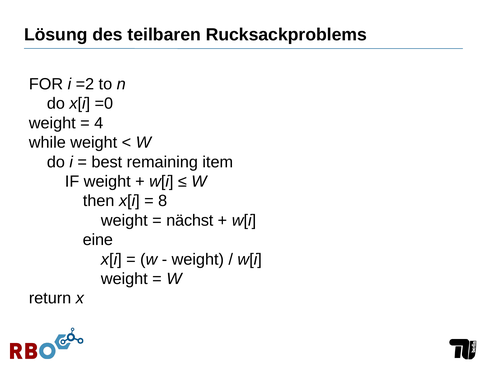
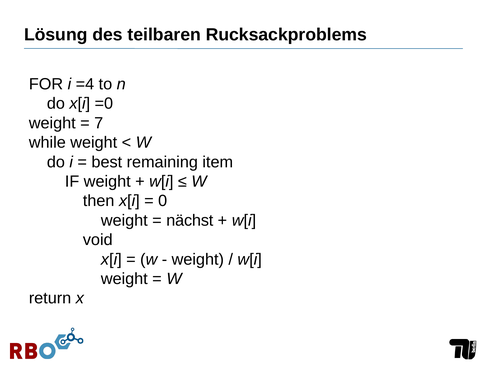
=2: =2 -> =4
4: 4 -> 7
8: 8 -> 0
eine: eine -> void
